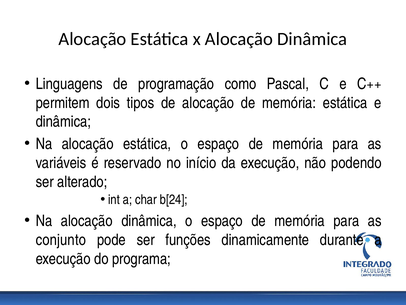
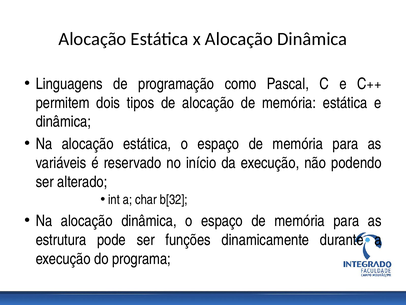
b[24: b[24 -> b[32
conjunto: conjunto -> estrutura
